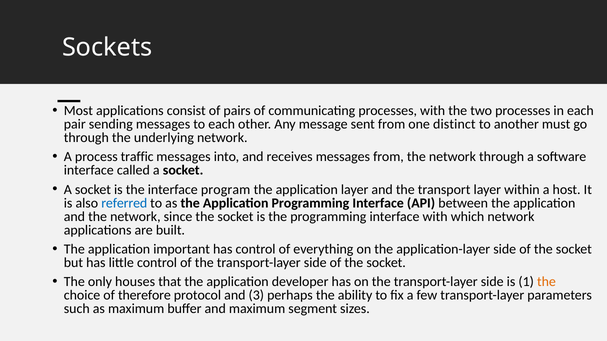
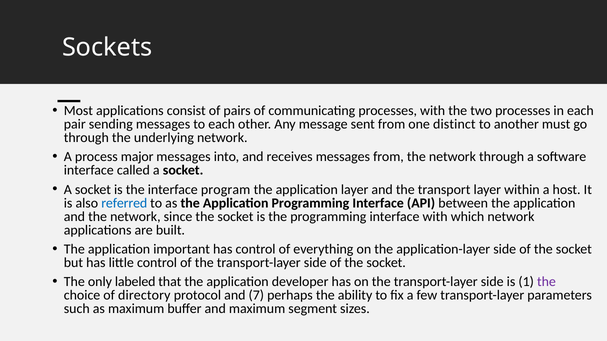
traffic: traffic -> major
houses: houses -> labeled
the at (546, 282) colour: orange -> purple
therefore: therefore -> directory
3: 3 -> 7
